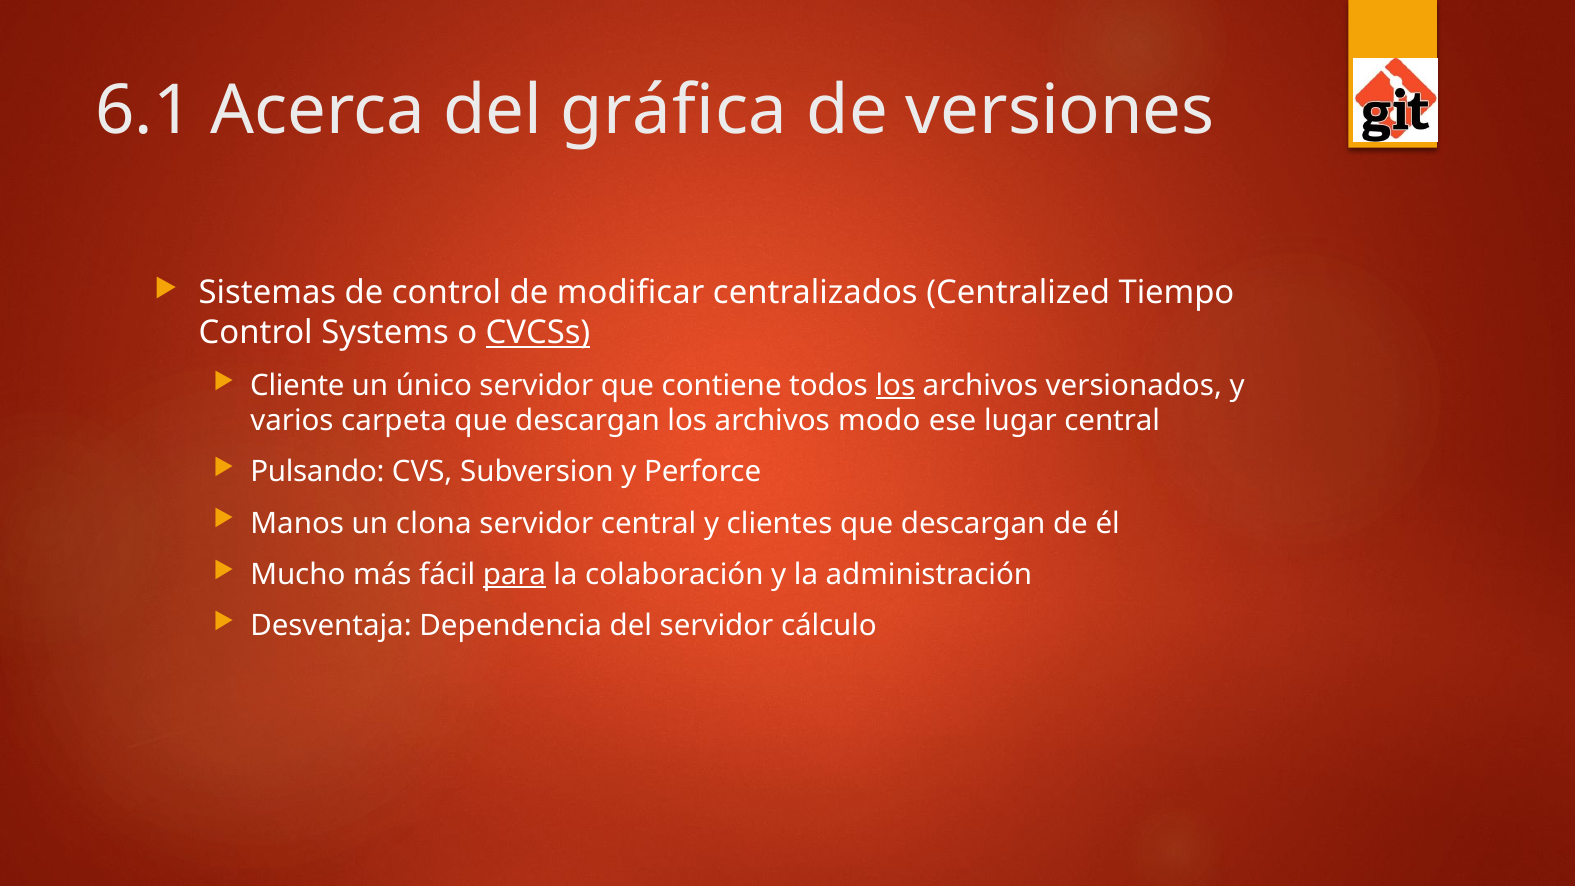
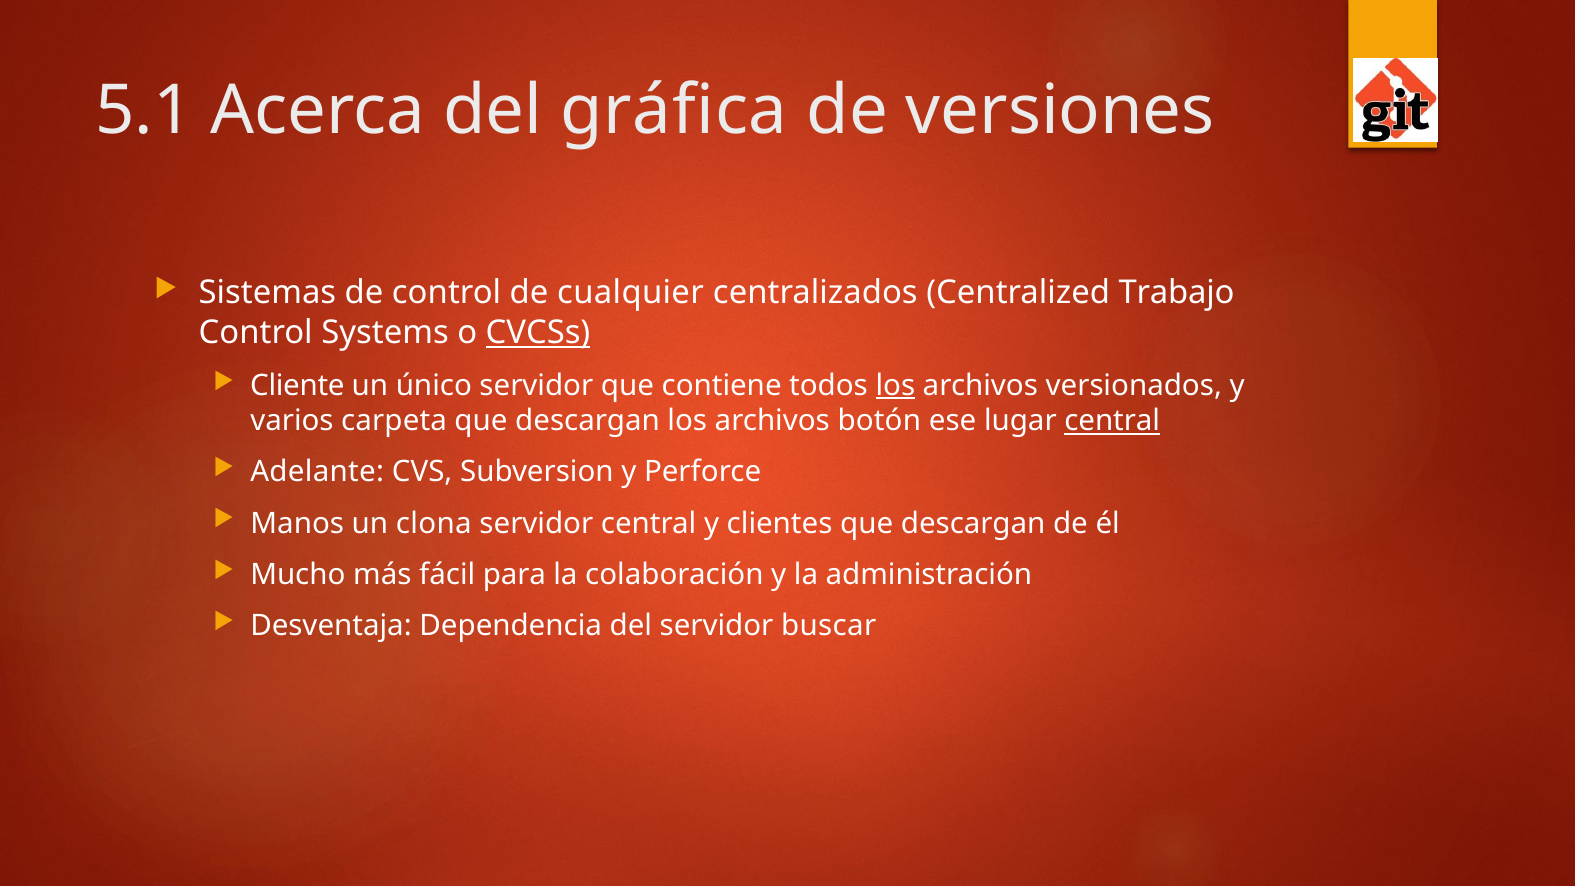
6.1: 6.1 -> 5.1
modificar: modificar -> cualquier
Tiempo: Tiempo -> Trabajo
modo: modo -> botón
central at (1112, 421) underline: none -> present
Pulsando: Pulsando -> Adelante
para underline: present -> none
cálculo: cálculo -> buscar
